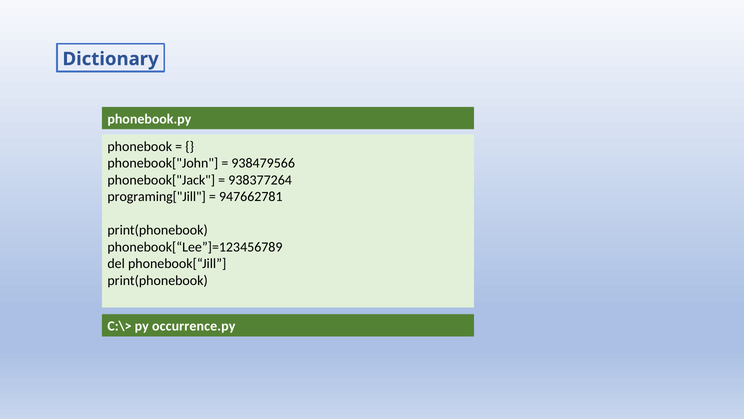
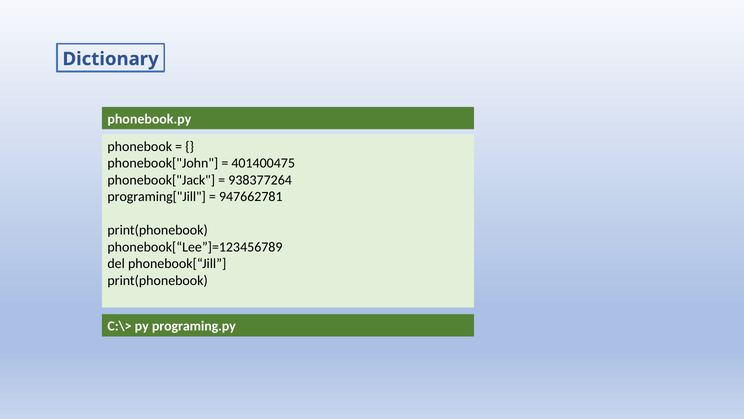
938479566: 938479566 -> 401400475
occurrence.py: occurrence.py -> programing.py
